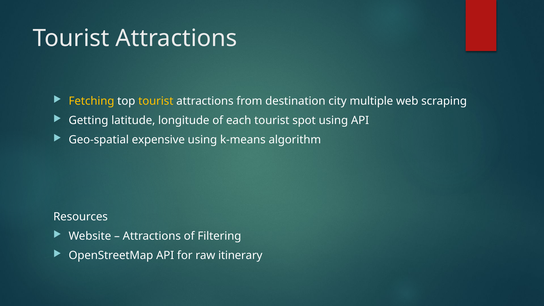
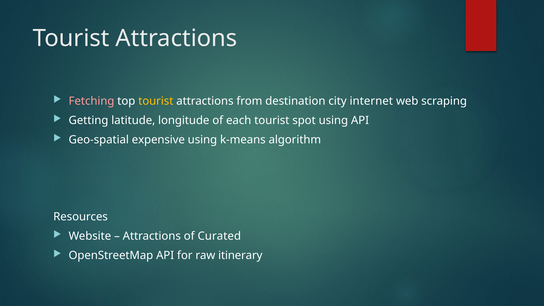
Fetching colour: yellow -> pink
multiple: multiple -> internet
Filtering: Filtering -> Curated
